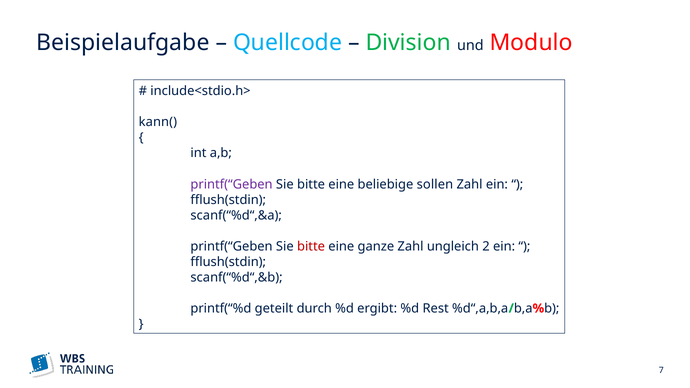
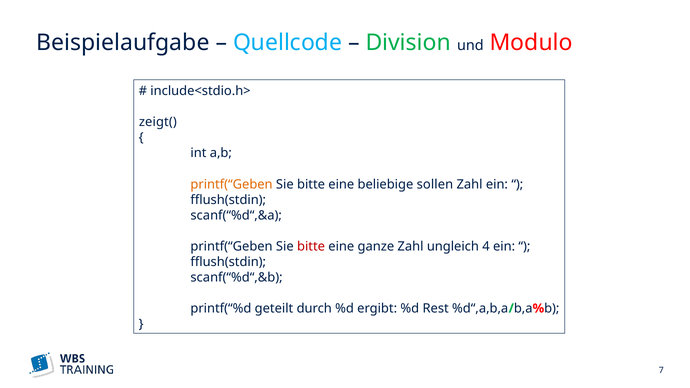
kann(: kann( -> zeigt(
printf(“Geben at (232, 184) colour: purple -> orange
2: 2 -> 4
